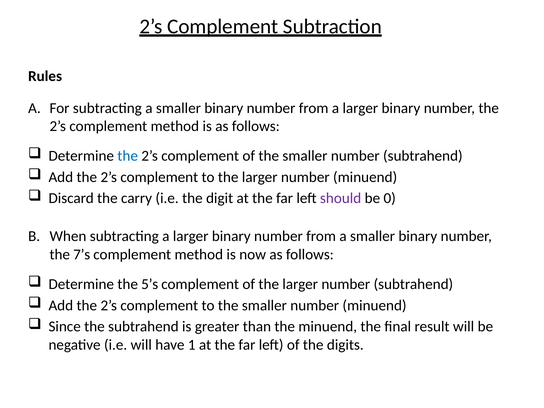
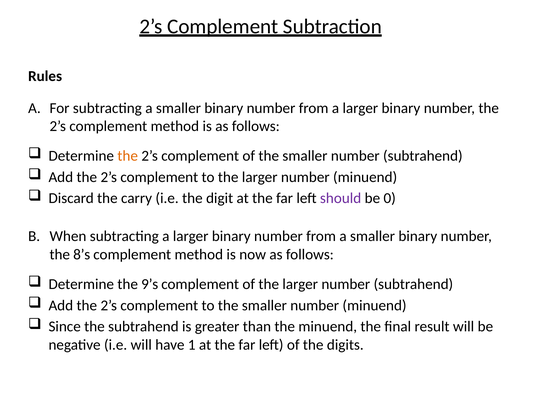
the at (128, 156) colour: blue -> orange
7’s: 7’s -> 8’s
5’s: 5’s -> 9’s
